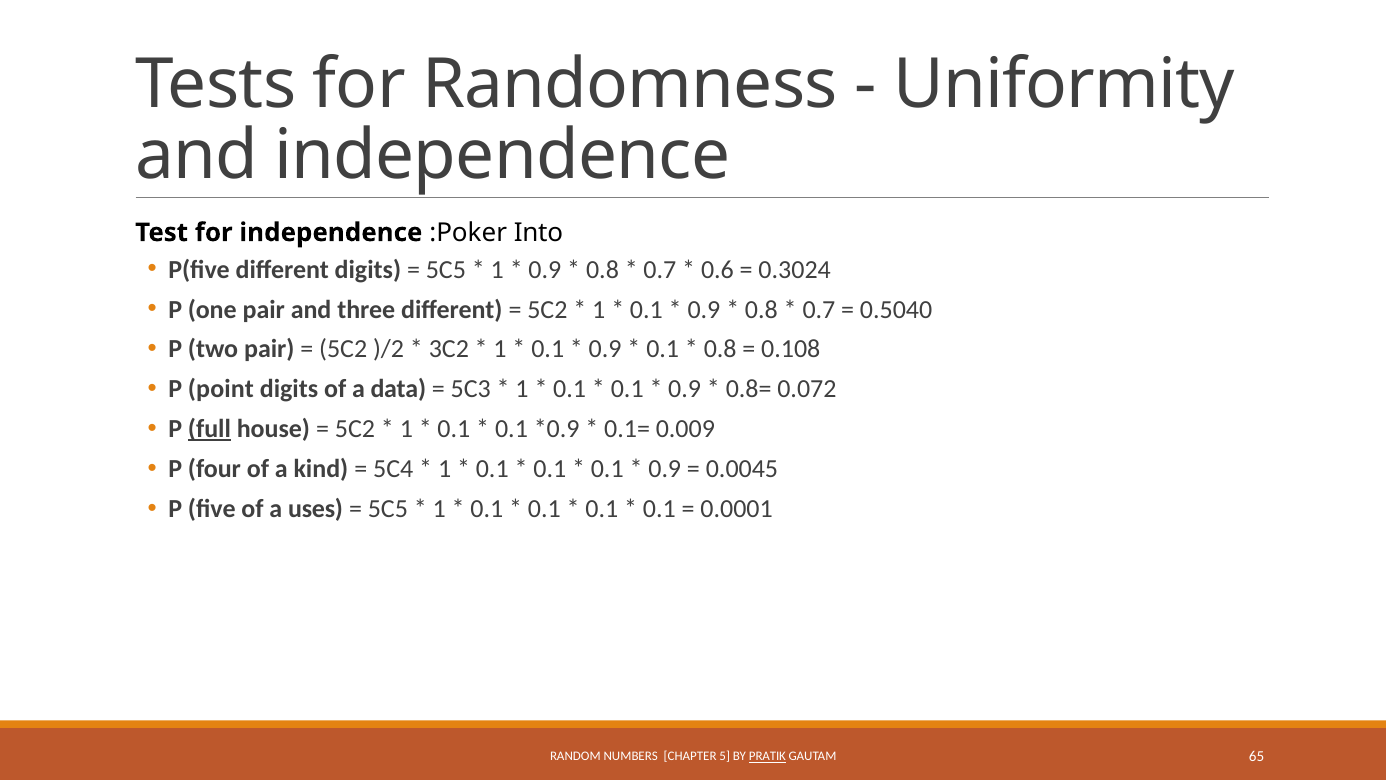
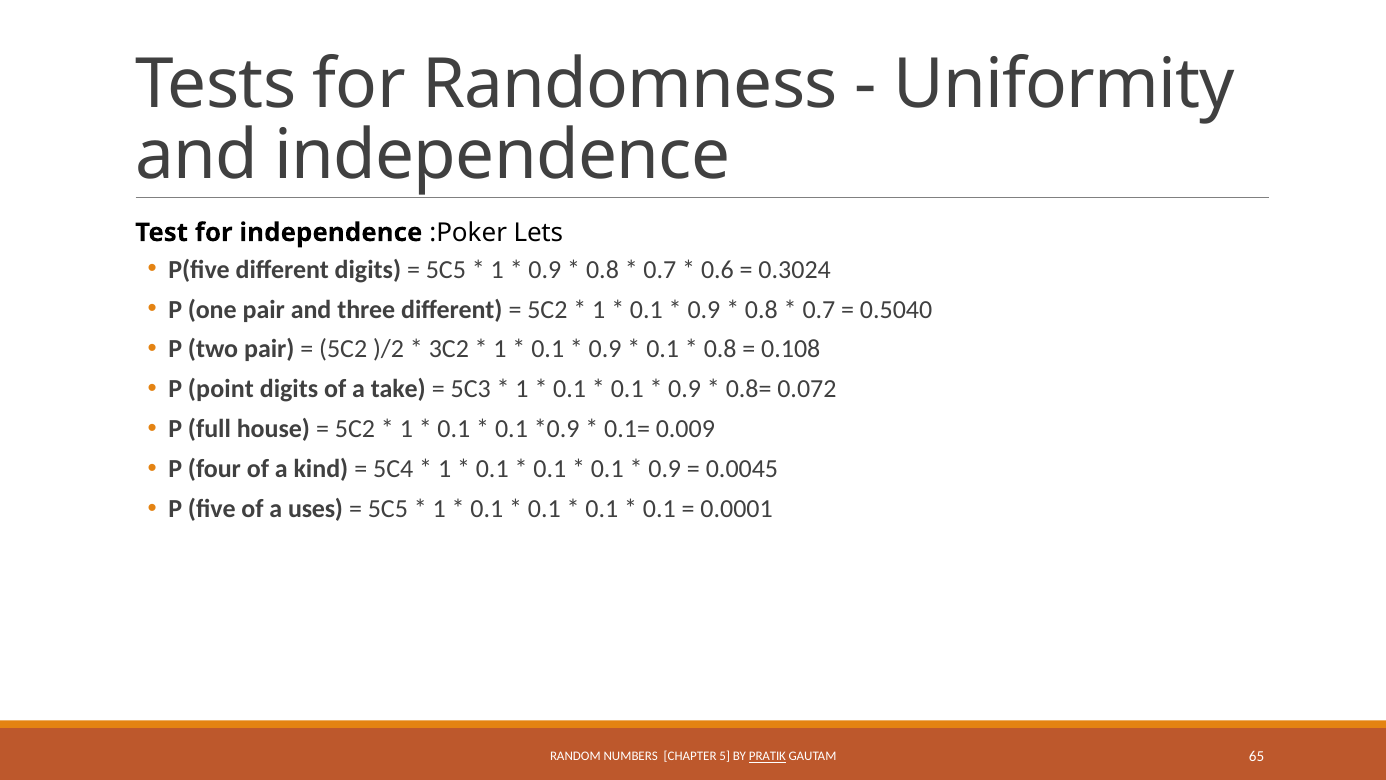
Into: Into -> Lets
data: data -> take
full underline: present -> none
